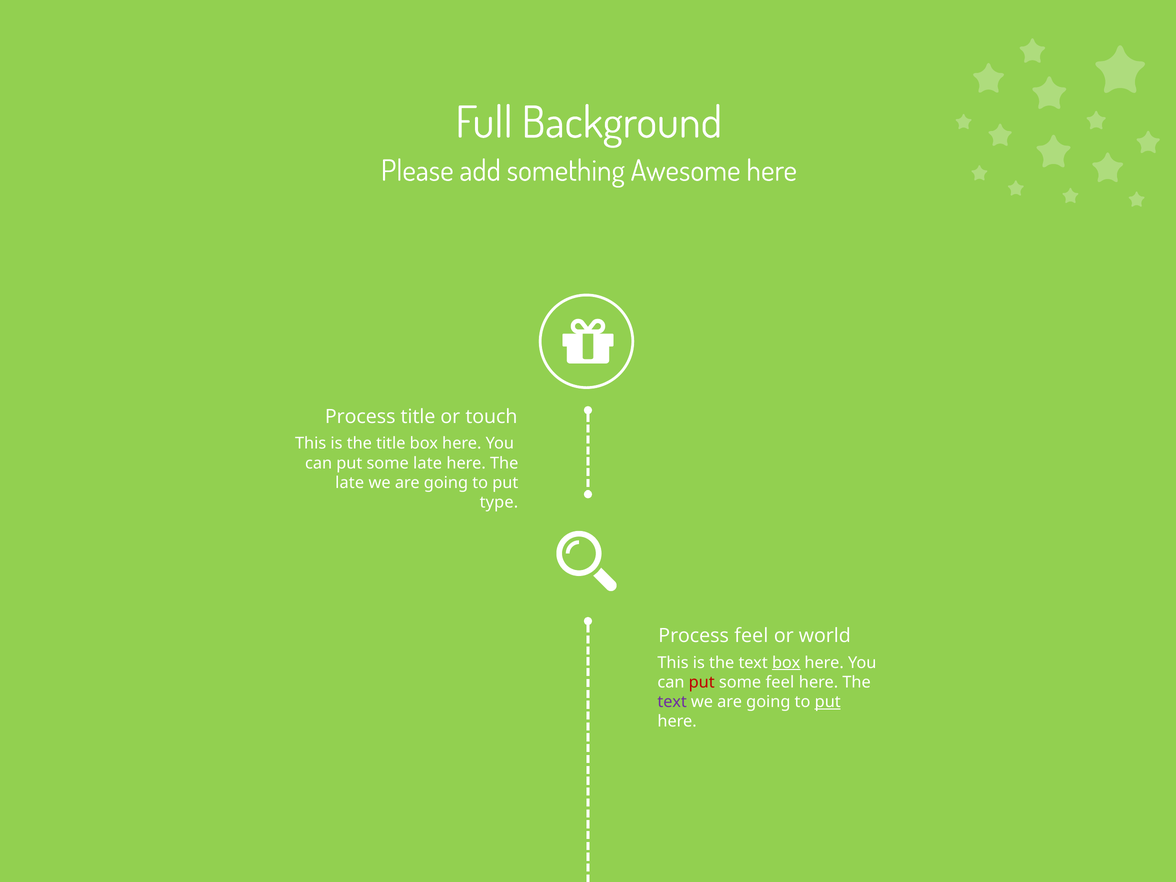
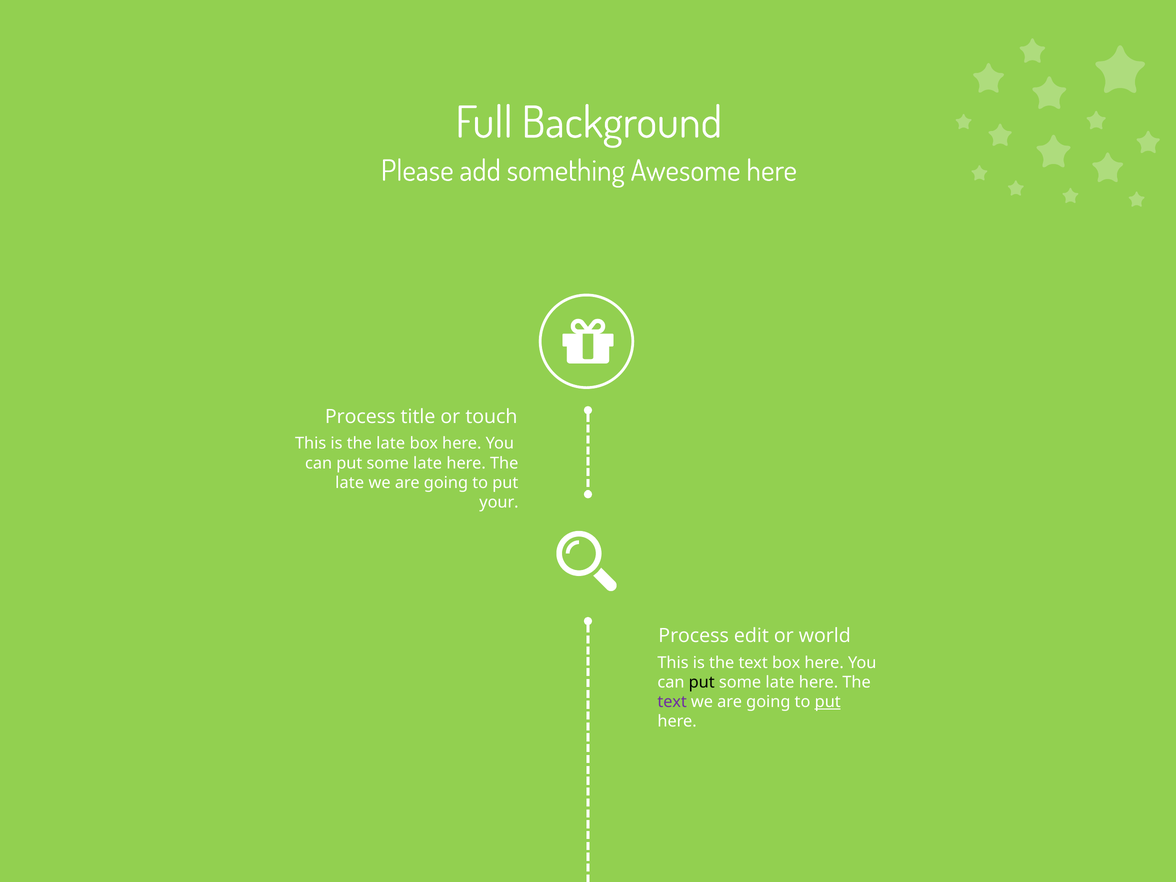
is the title: title -> late
type: type -> your
Process feel: feel -> edit
box at (786, 663) underline: present -> none
put at (702, 682) colour: red -> black
feel at (780, 682): feel -> late
